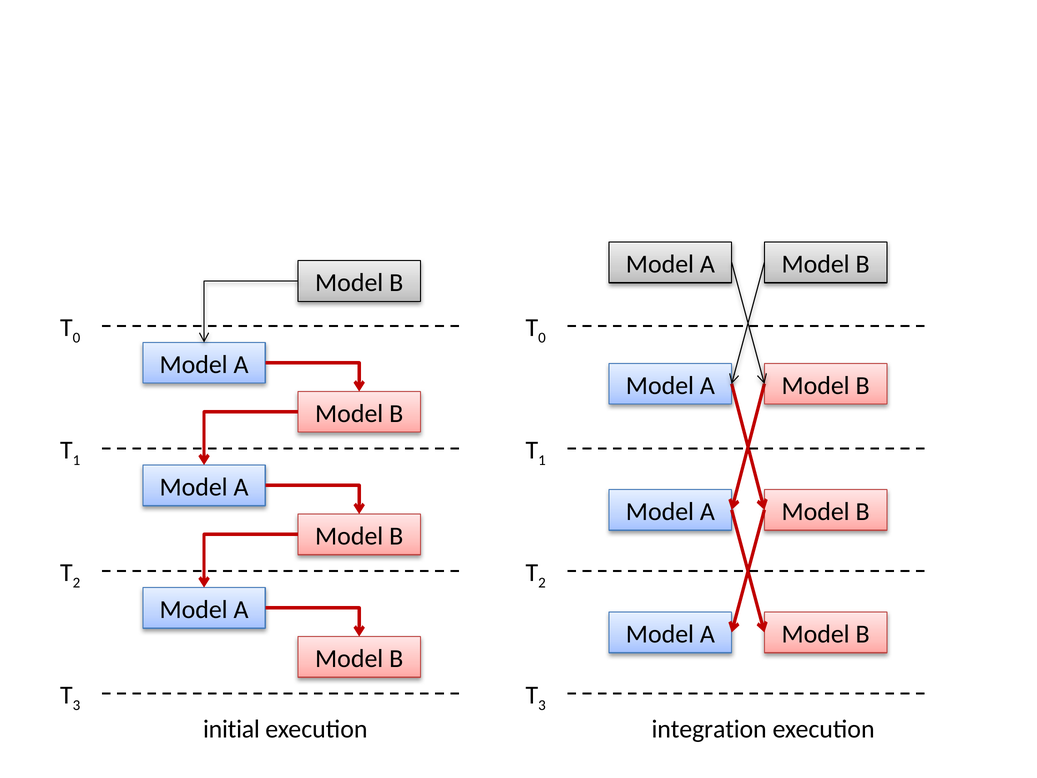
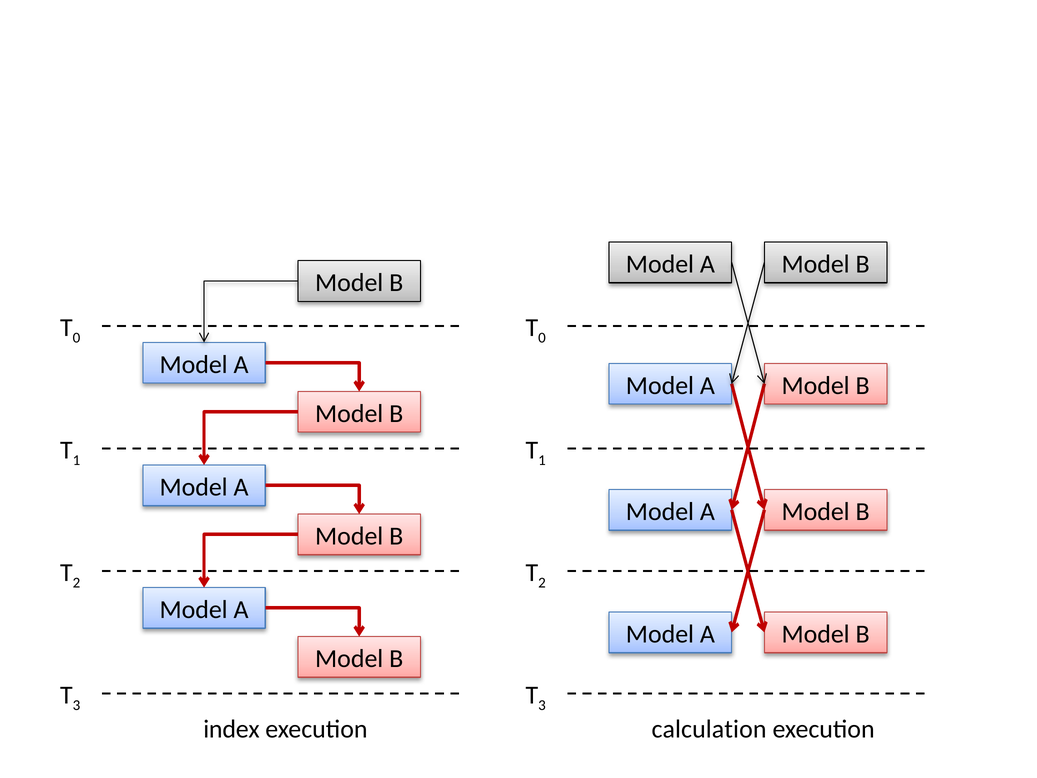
initial: initial -> index
integration: integration -> calculation
